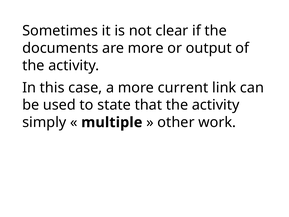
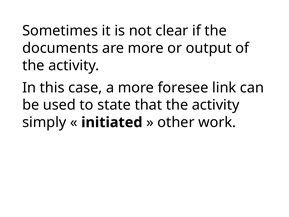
current: current -> foresee
multiple: multiple -> initiated
